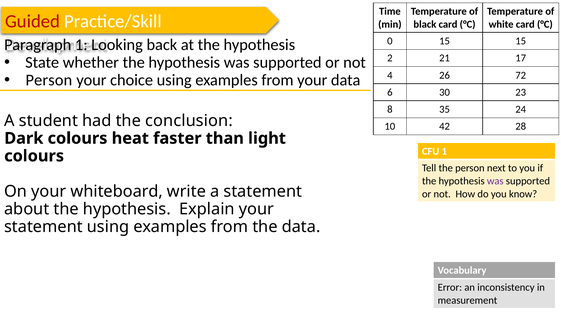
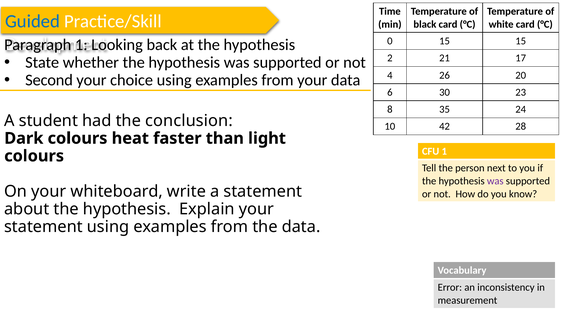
Guided colour: red -> blue
72: 72 -> 20
Person at (49, 80): Person -> Second
